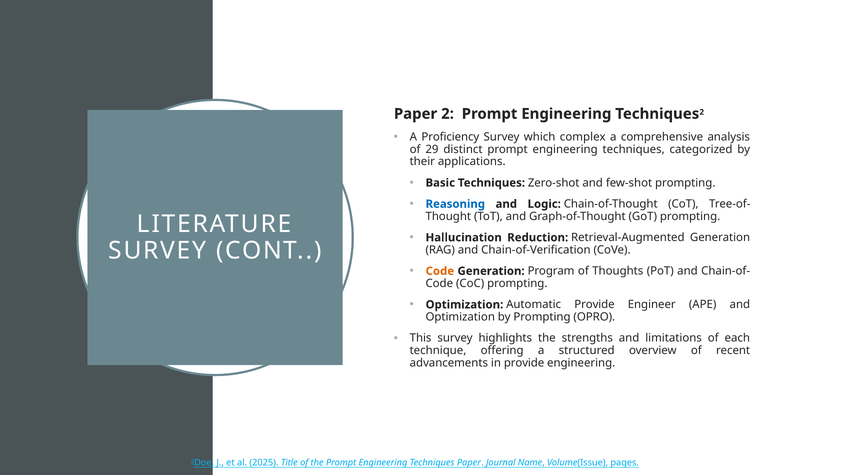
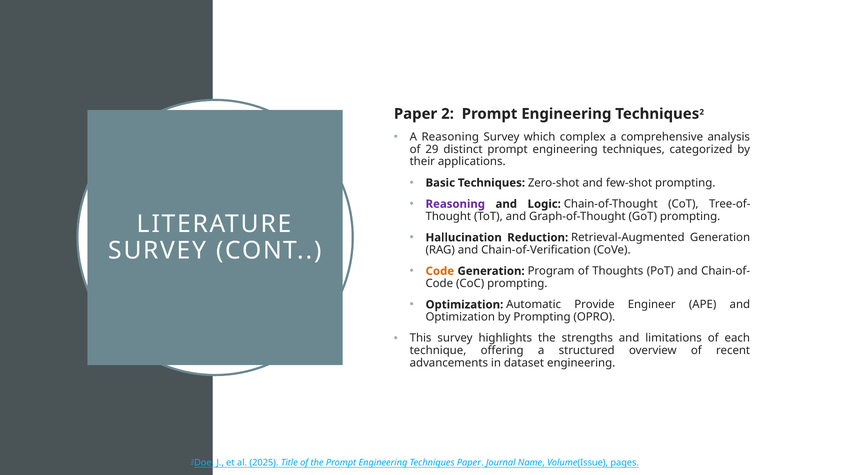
A Proficiency: Proficiency -> Reasoning
Reasoning at (455, 204) colour: blue -> purple
in provide: provide -> dataset
